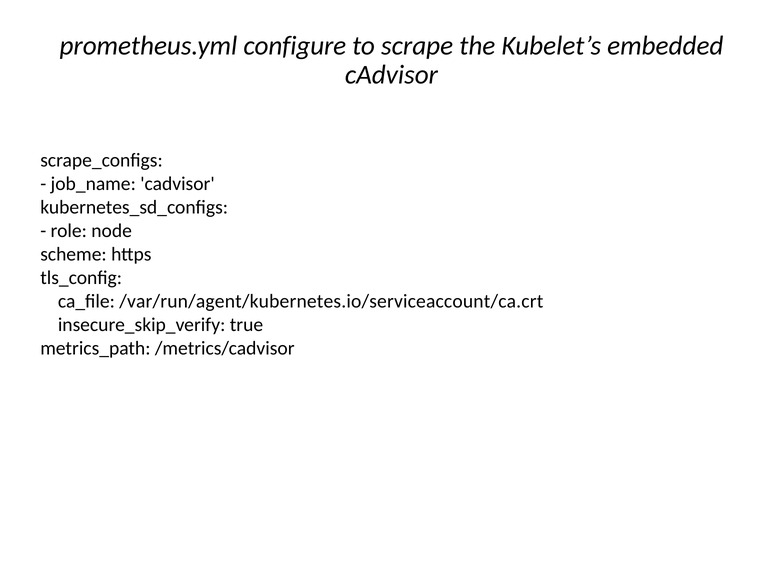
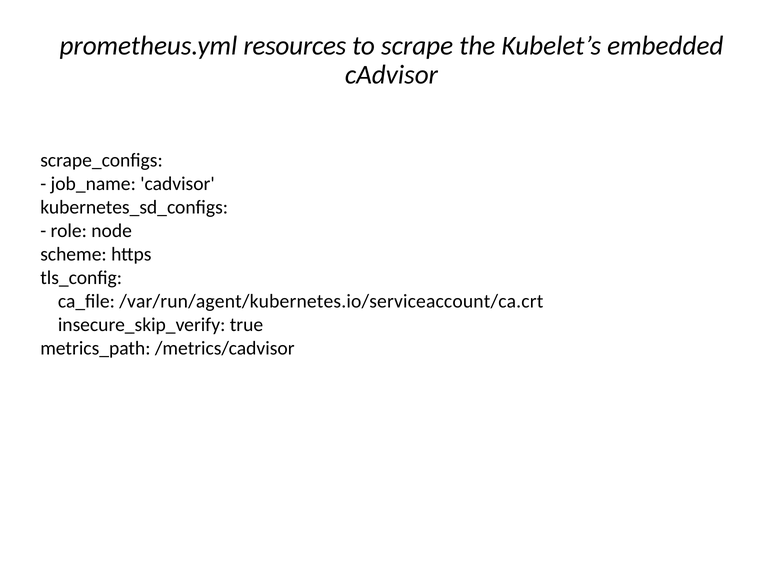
configure: configure -> resources
